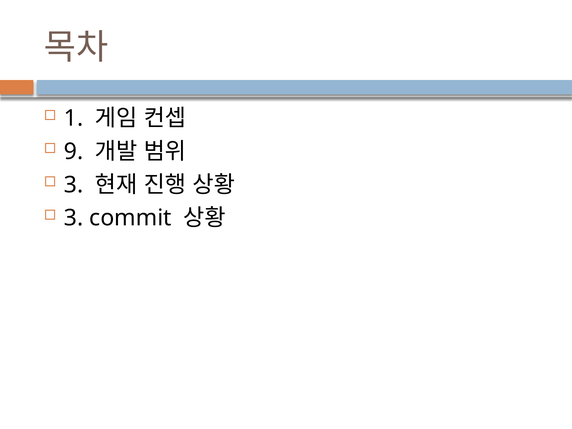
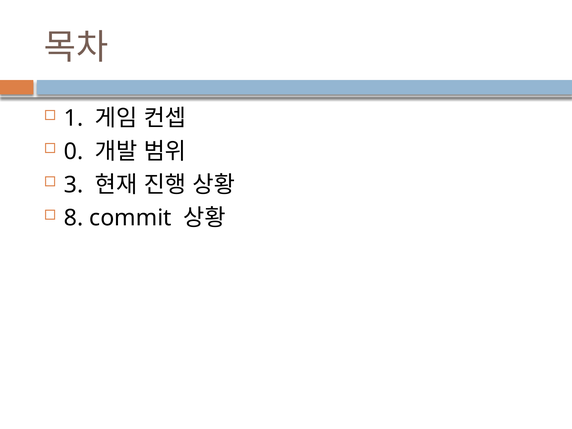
9: 9 -> 0
3 at (74, 218): 3 -> 8
